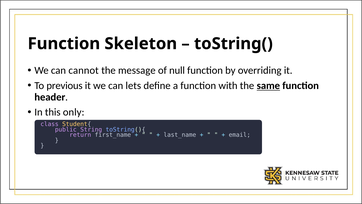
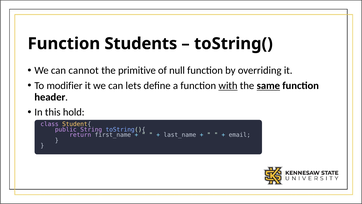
Skeleton: Skeleton -> Students
message: message -> primitive
previous: previous -> modifier
with underline: none -> present
only: only -> hold
